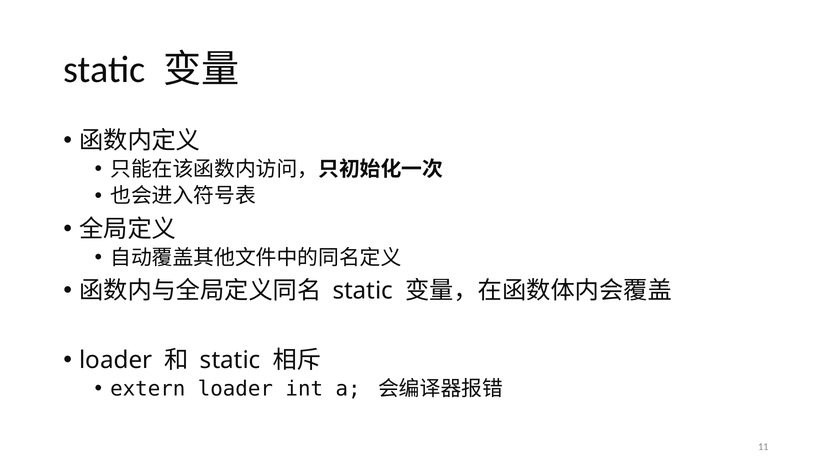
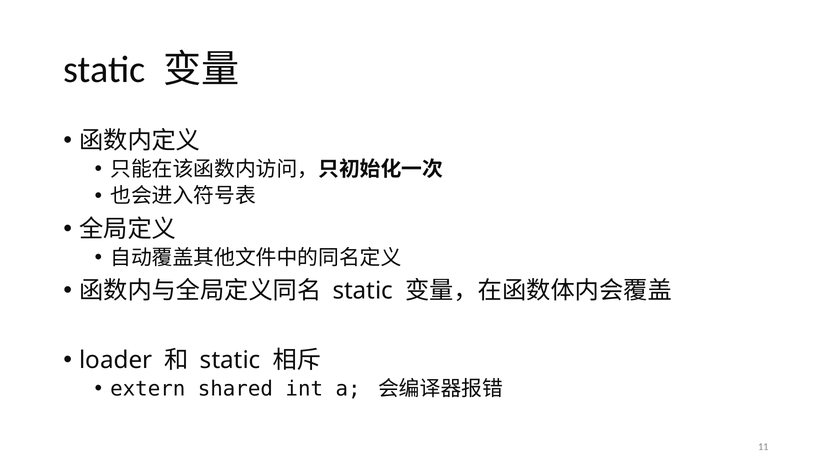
extern loader: loader -> shared
